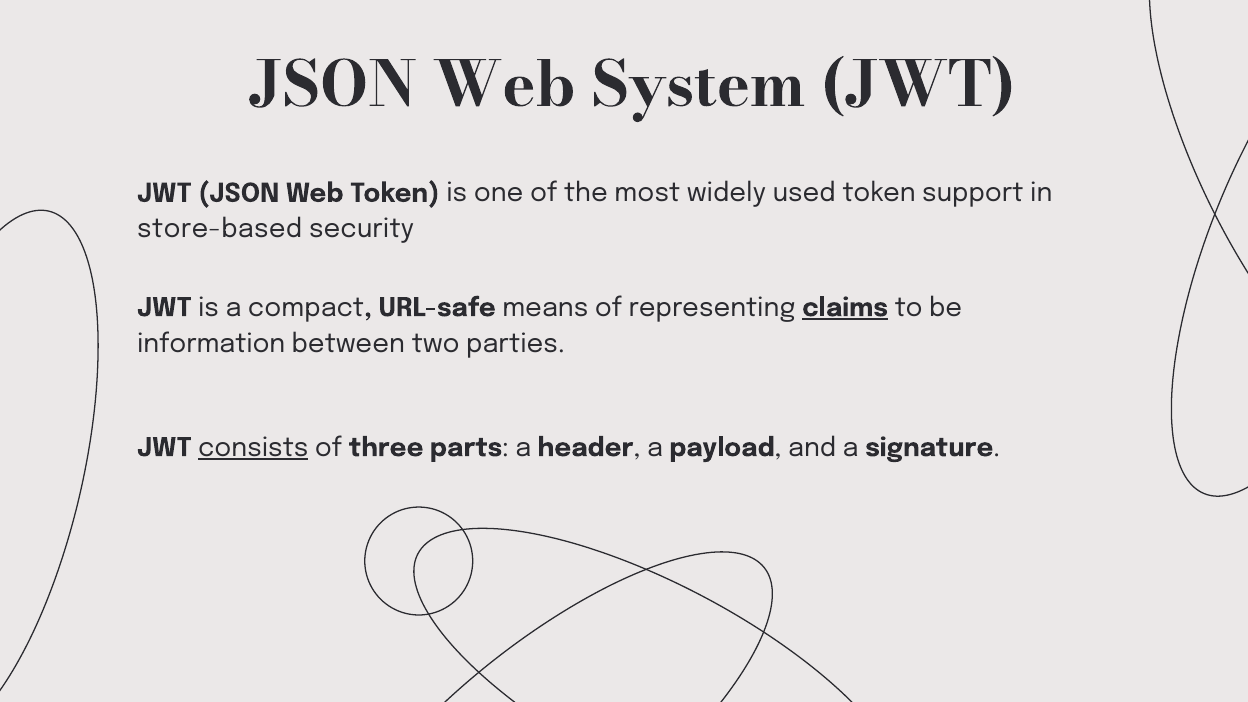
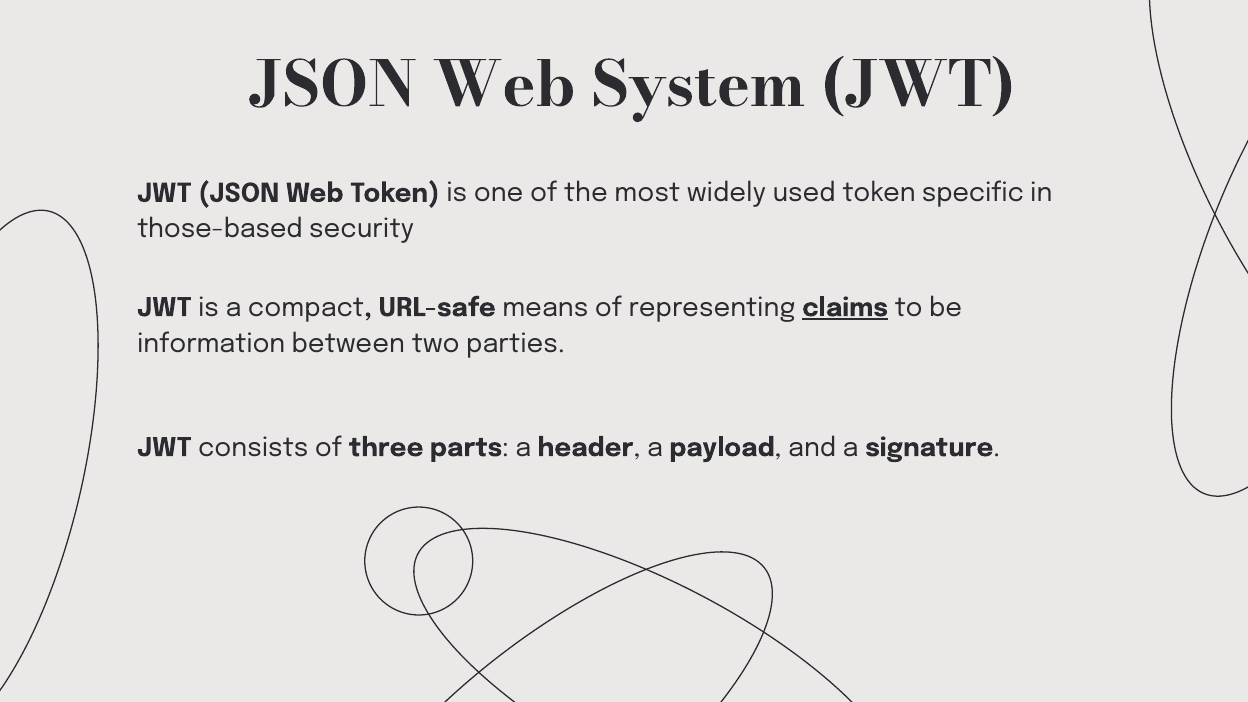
support: support -> specific
store-based: store-based -> those-based
consists underline: present -> none
